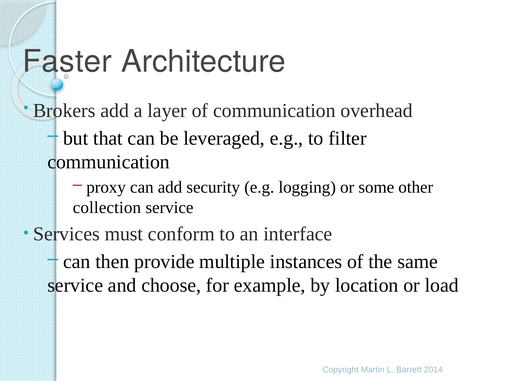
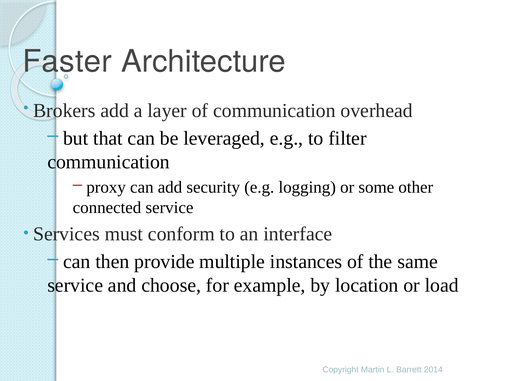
collection: collection -> connected
